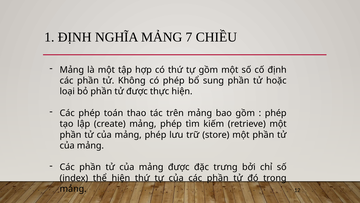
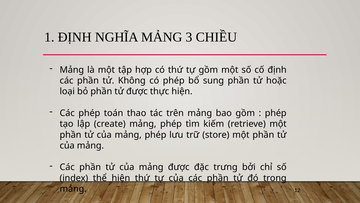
7: 7 -> 3
